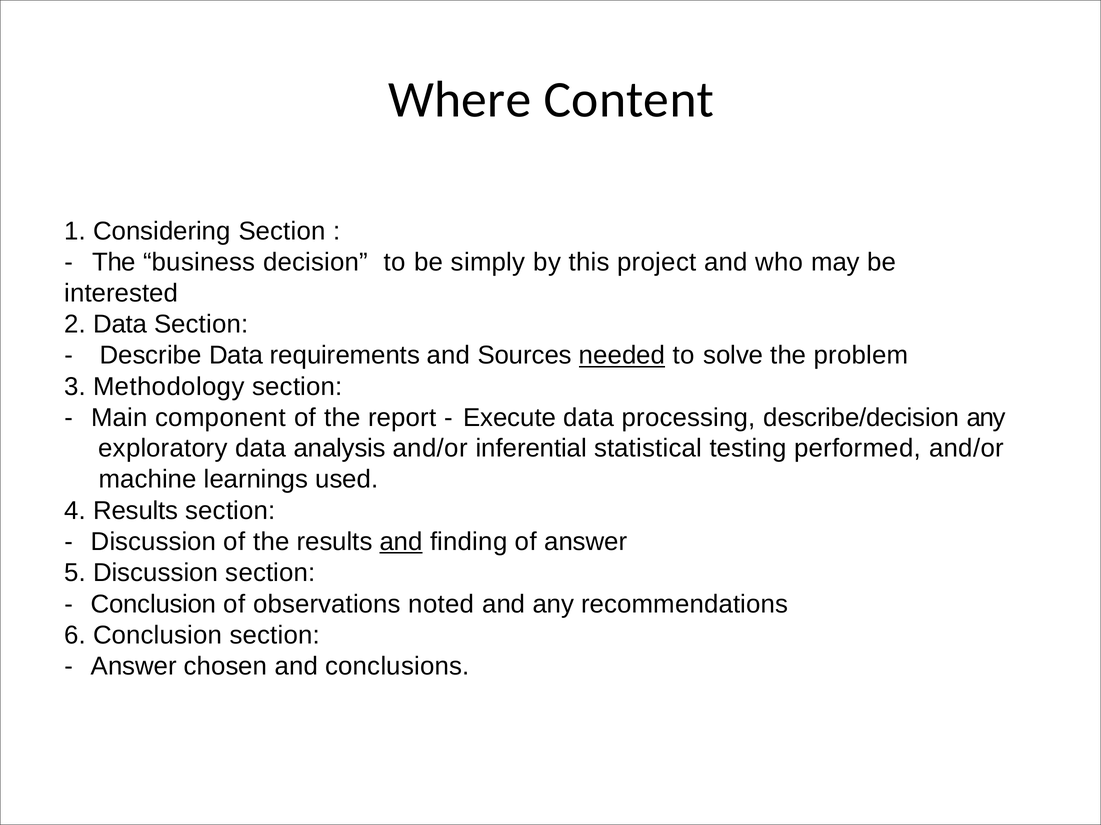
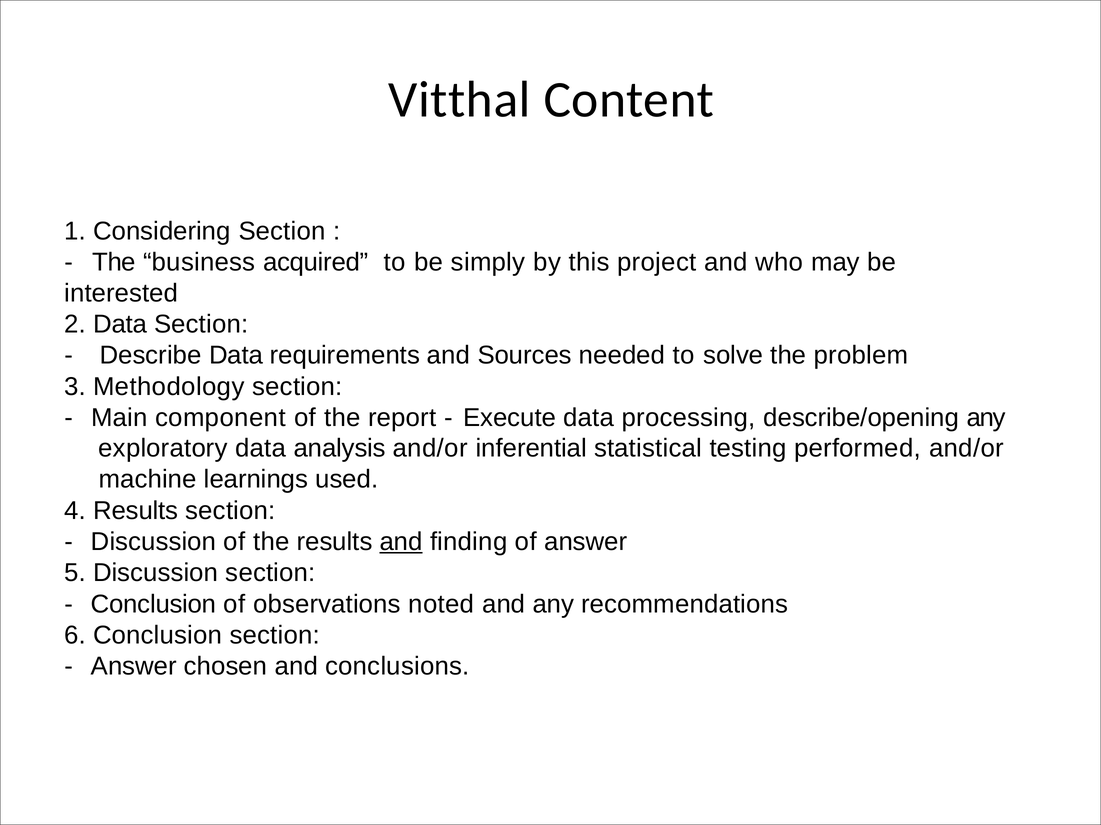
Where: Where -> Vitthal
decision: decision -> acquired
needed underline: present -> none
describe/decision: describe/decision -> describe/opening
